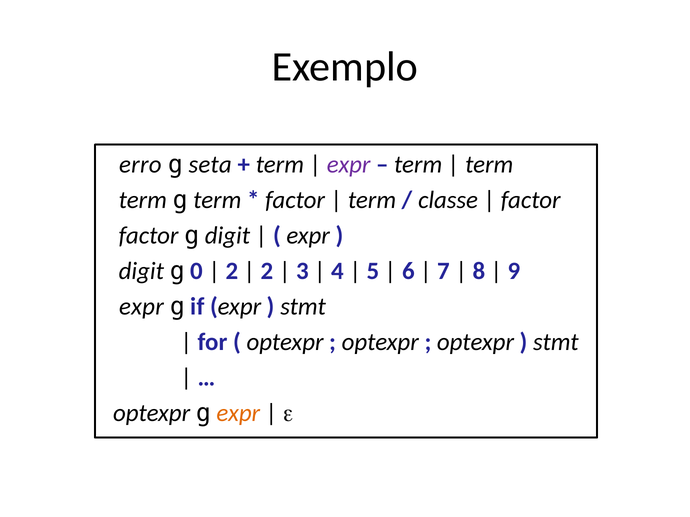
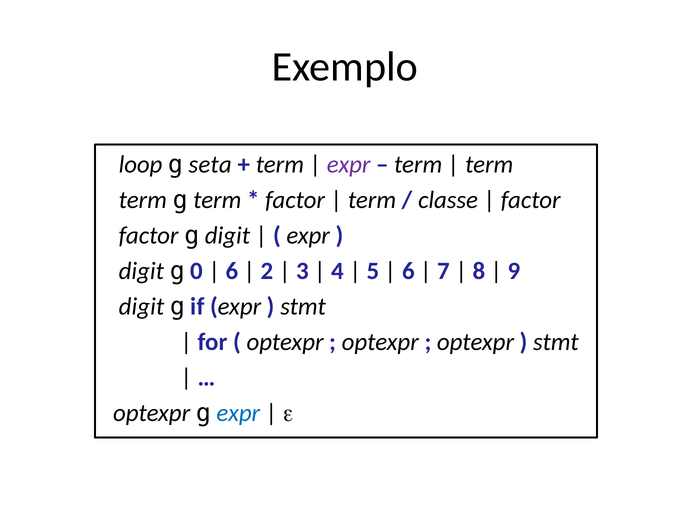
erro: erro -> loop
2 at (232, 271): 2 -> 6
expr at (141, 307): expr -> digit
expr at (238, 414) colour: orange -> blue
